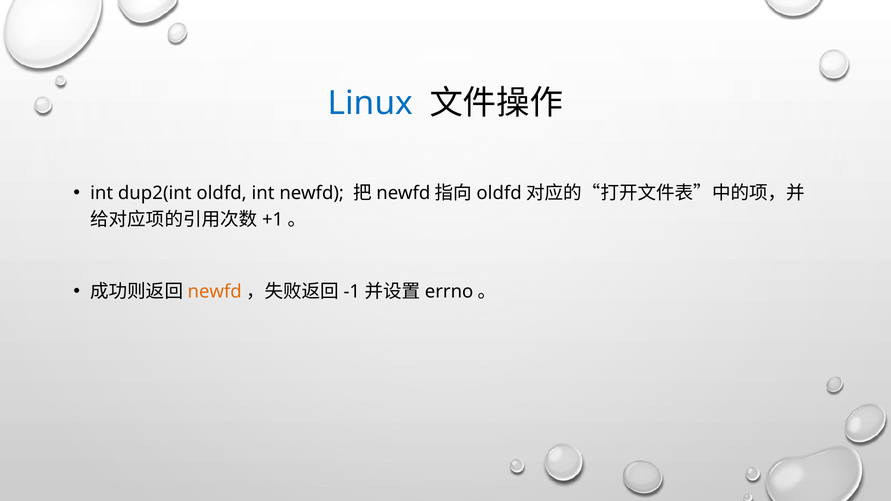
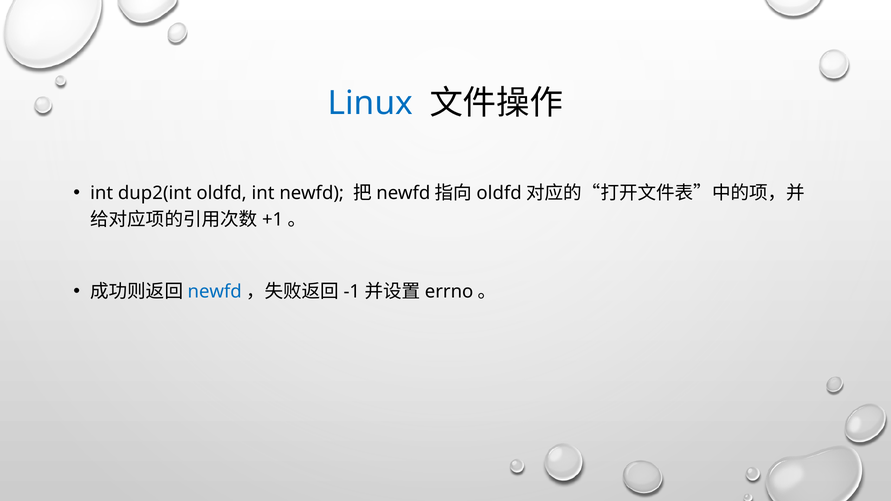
newfd at (215, 292) colour: orange -> blue
